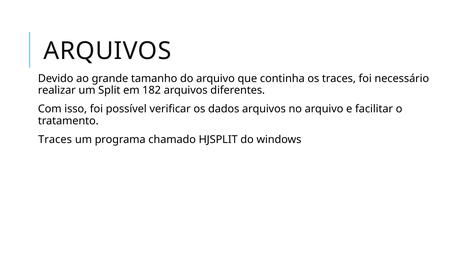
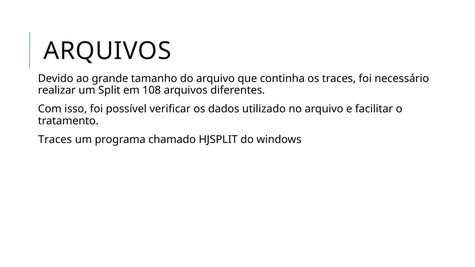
182: 182 -> 108
dados arquivos: arquivos -> utilizado
